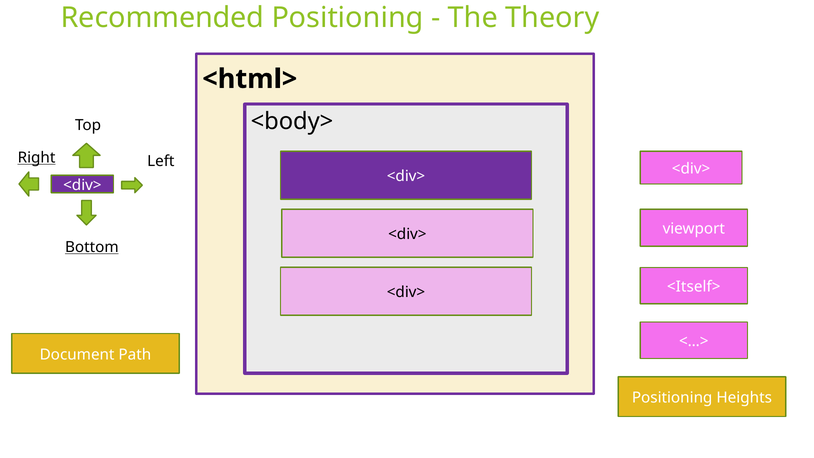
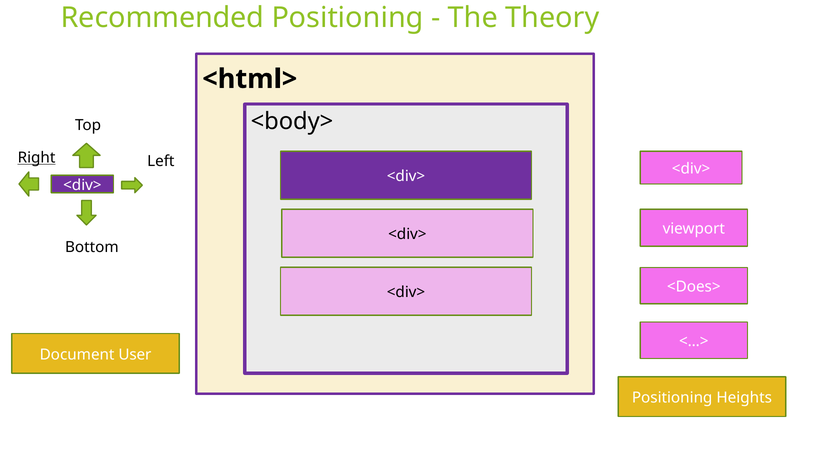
Bottom underline: present -> none
<Itself>: <Itself> -> <Does>
Path: Path -> User
